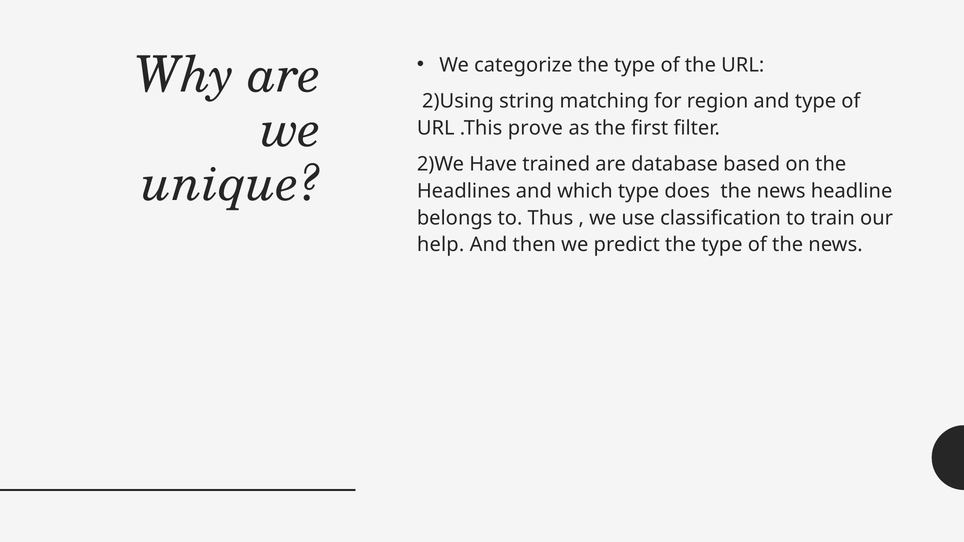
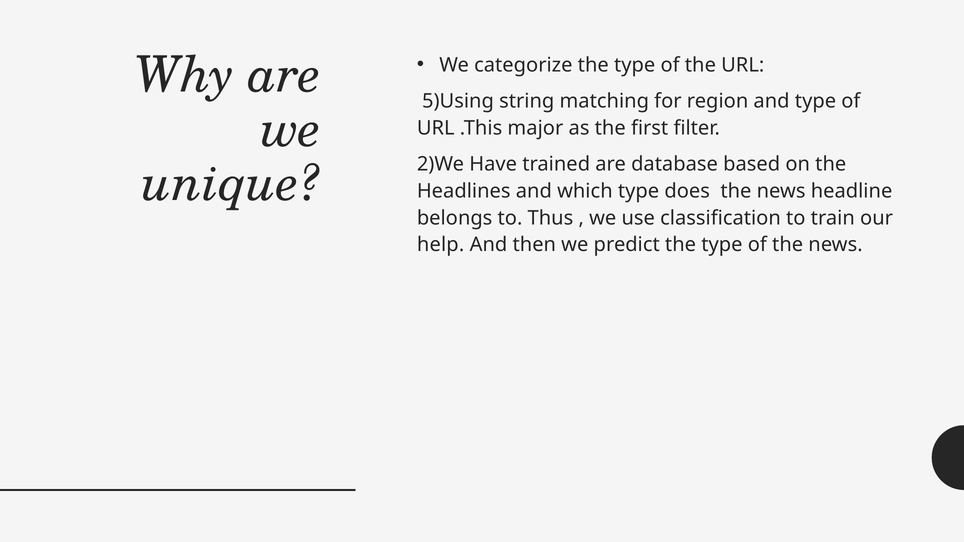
2)Using: 2)Using -> 5)Using
prove: prove -> major
